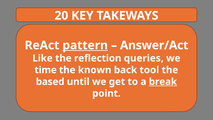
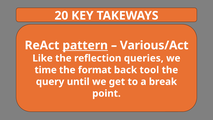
Answer/Act: Answer/Act -> Various/Act
known: known -> format
based: based -> query
break underline: present -> none
